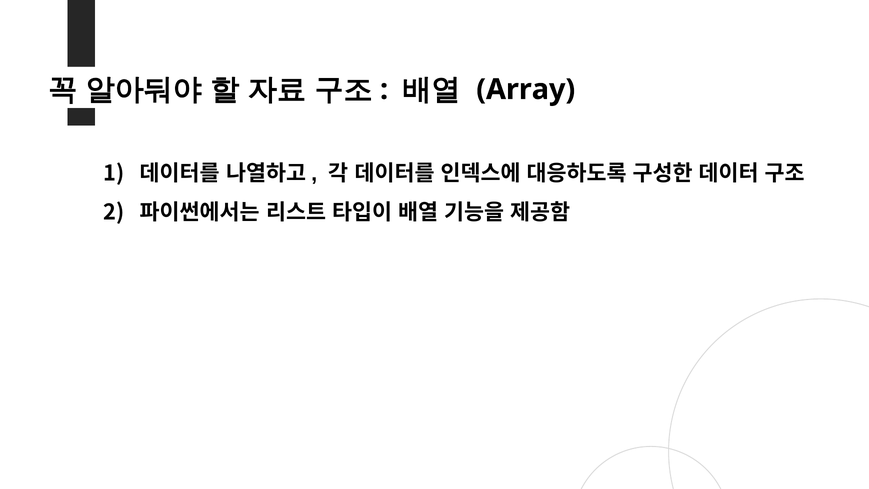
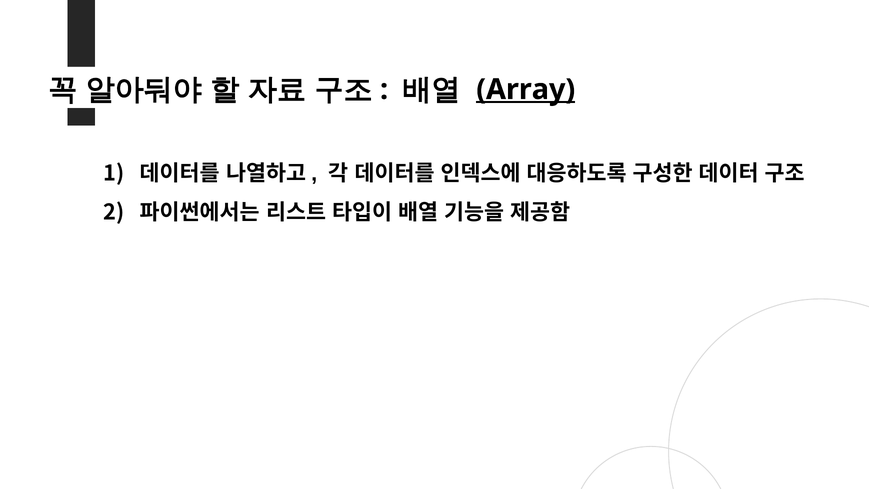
Array underline: none -> present
